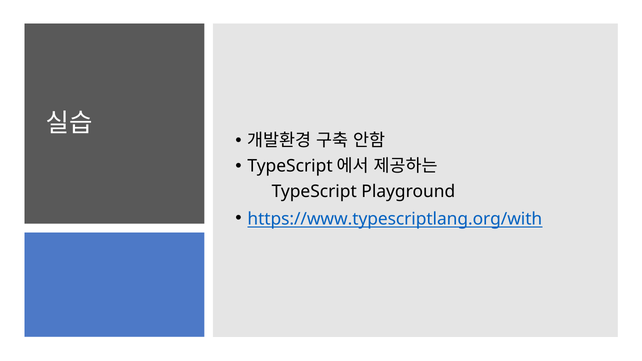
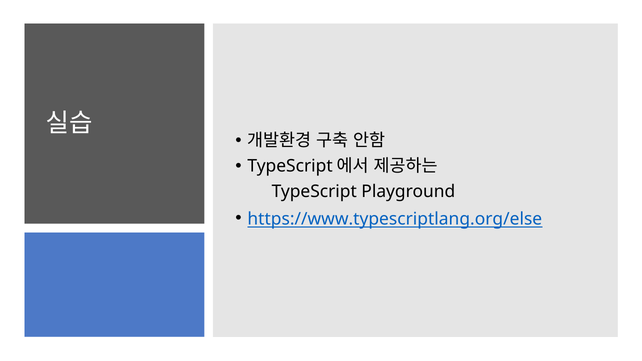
https://www.typescriptlang.org/with: https://www.typescriptlang.org/with -> https://www.typescriptlang.org/else
